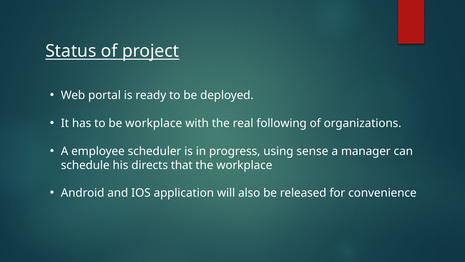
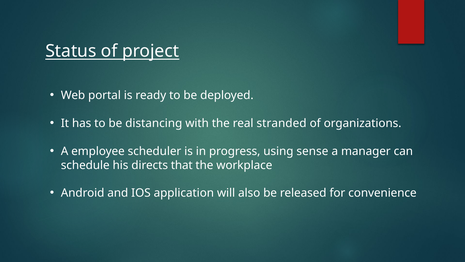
be workplace: workplace -> distancing
following: following -> stranded
